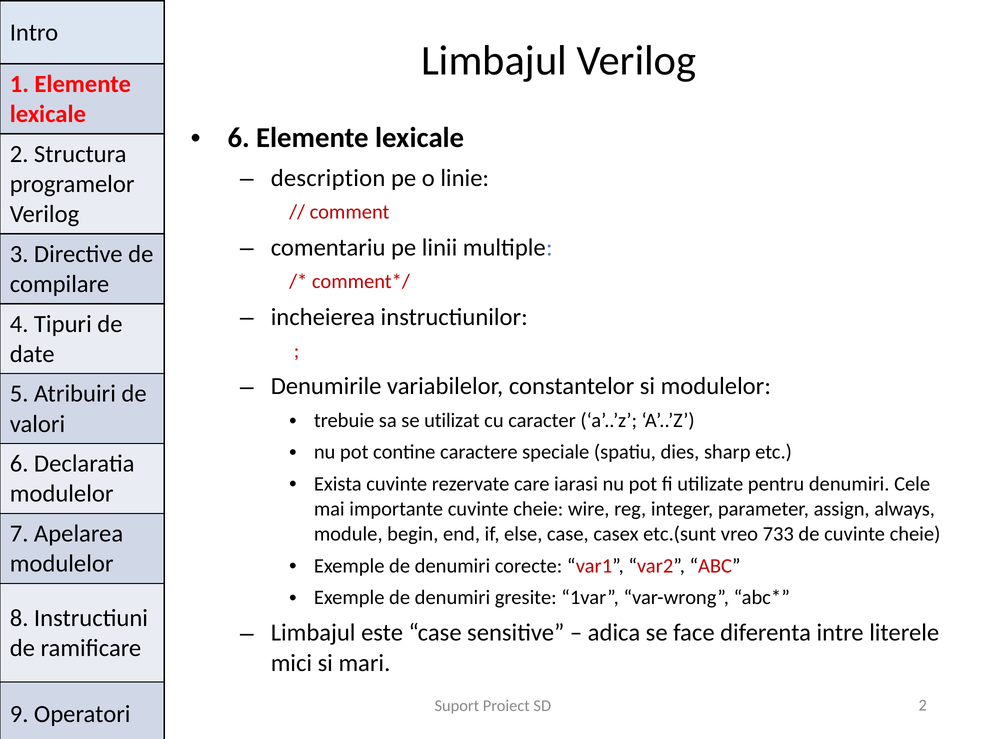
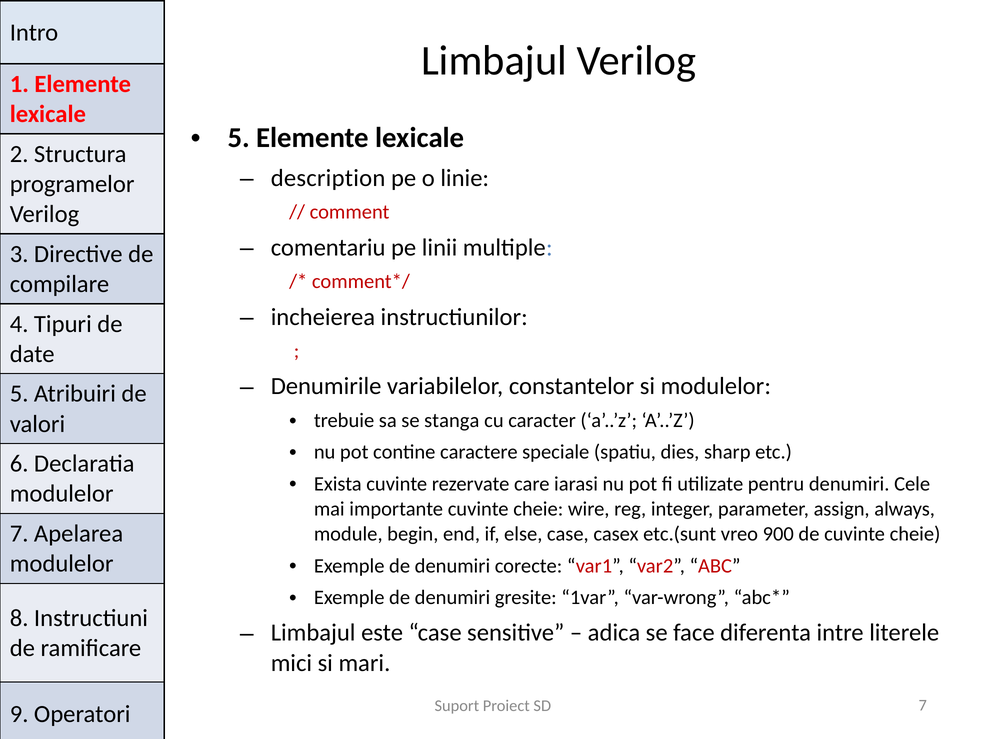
6 at (239, 138): 6 -> 5
utilizat: utilizat -> stanga
733: 733 -> 900
SD 2: 2 -> 7
